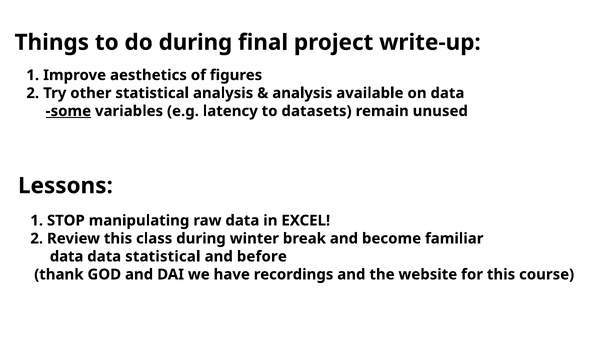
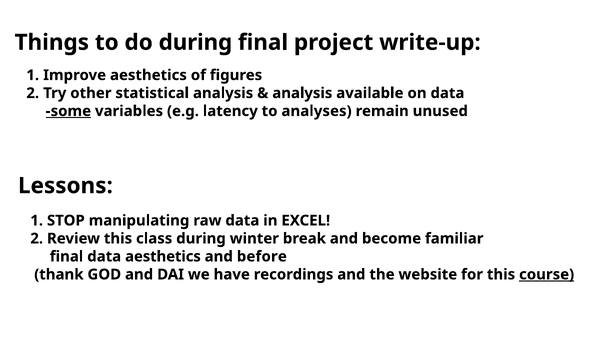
datasets: datasets -> analyses
data at (67, 257): data -> final
data statistical: statistical -> aesthetics
course underline: none -> present
